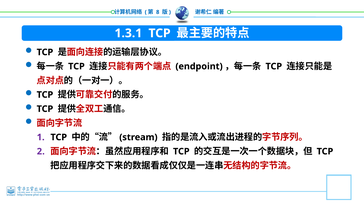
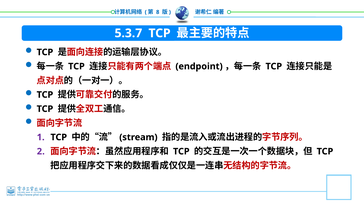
1.3.1: 1.3.1 -> 5.3.7
